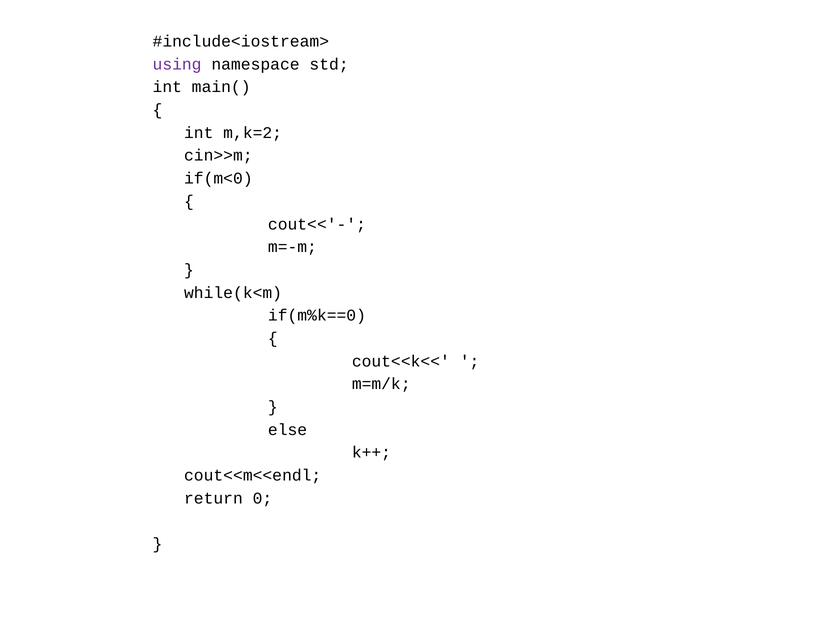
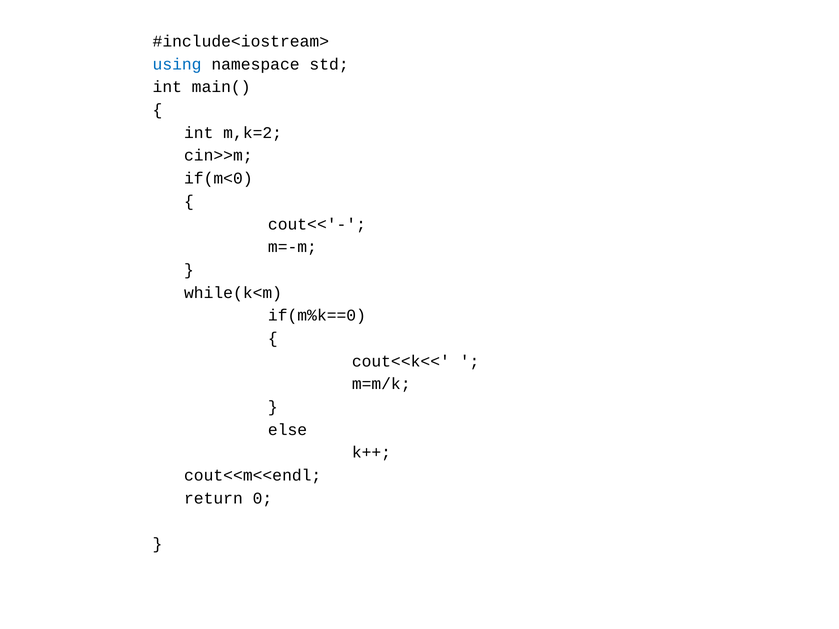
using colour: purple -> blue
